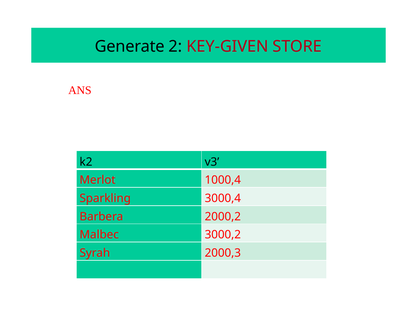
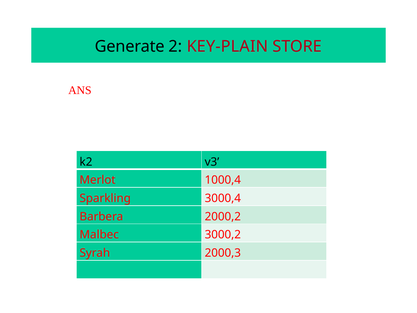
KEY-GIVEN: KEY-GIVEN -> KEY-PLAIN
